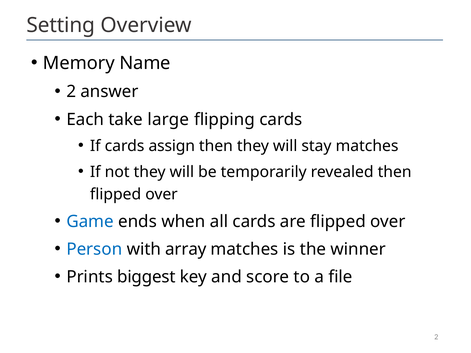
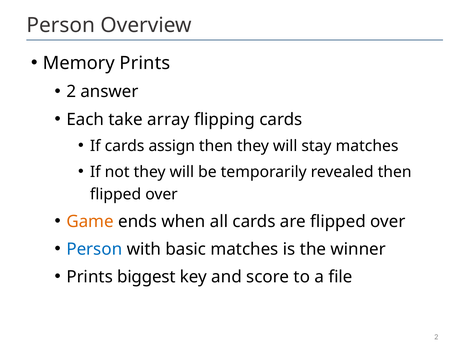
Setting at (61, 25): Setting -> Person
Memory Name: Name -> Prints
large: large -> array
Game colour: blue -> orange
array: array -> basic
